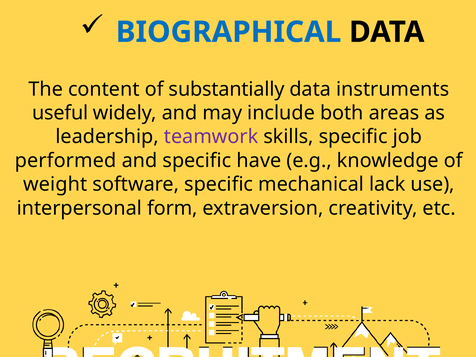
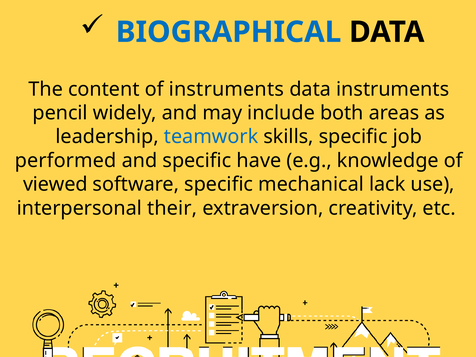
of substantially: substantially -> instruments
useful: useful -> pencil
teamwork colour: purple -> blue
weight: weight -> viewed
form: form -> their
